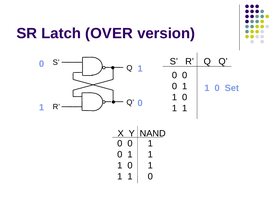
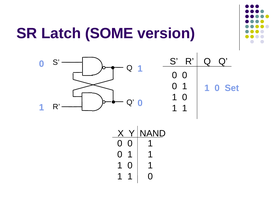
OVER: OVER -> SOME
